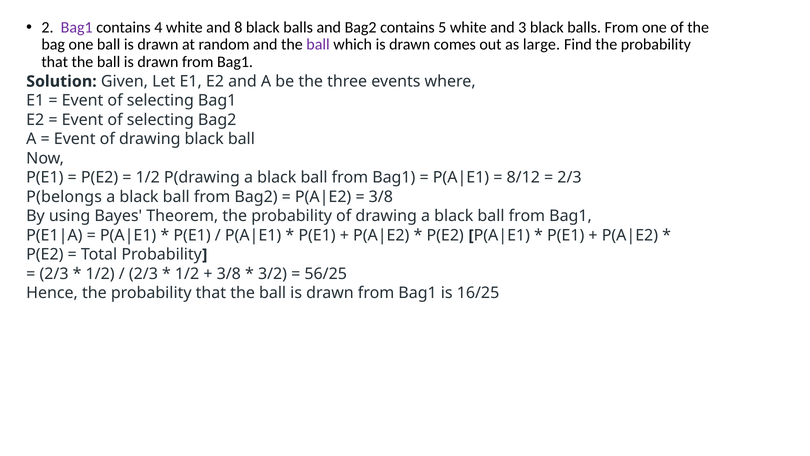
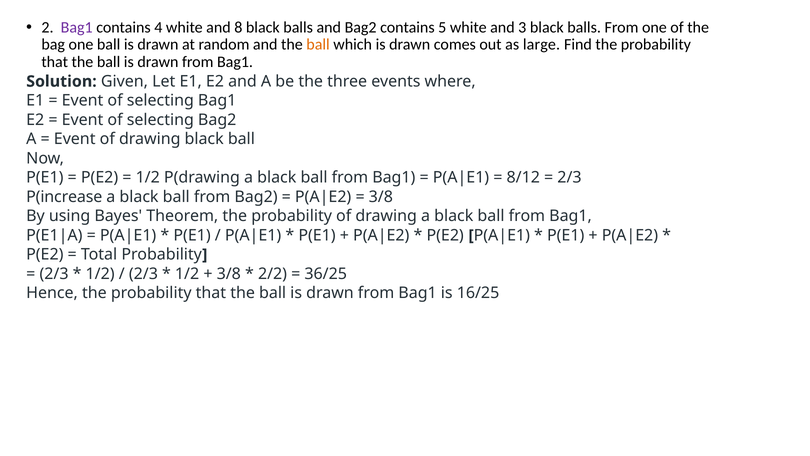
ball at (318, 45) colour: purple -> orange
P(belongs: P(belongs -> P(increase
3/2: 3/2 -> 2/2
56/25: 56/25 -> 36/25
